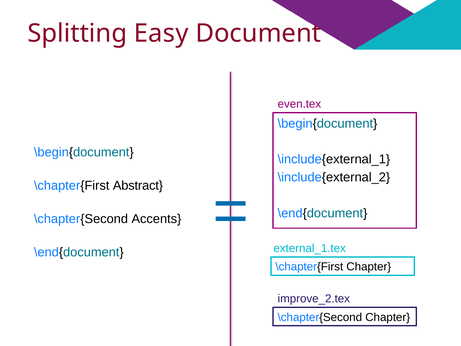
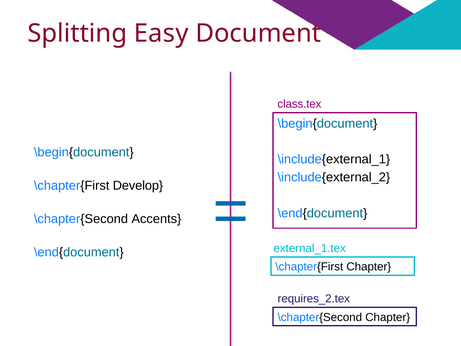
even.tex: even.tex -> class.tex
Abstract: Abstract -> Develop
improve_2.tex: improve_2.tex -> requires_2.tex
